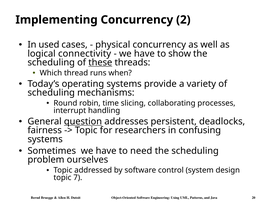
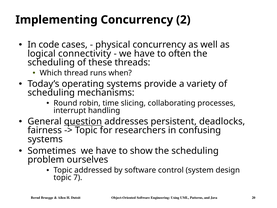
used: used -> code
show: show -> often
these underline: present -> none
need: need -> show
